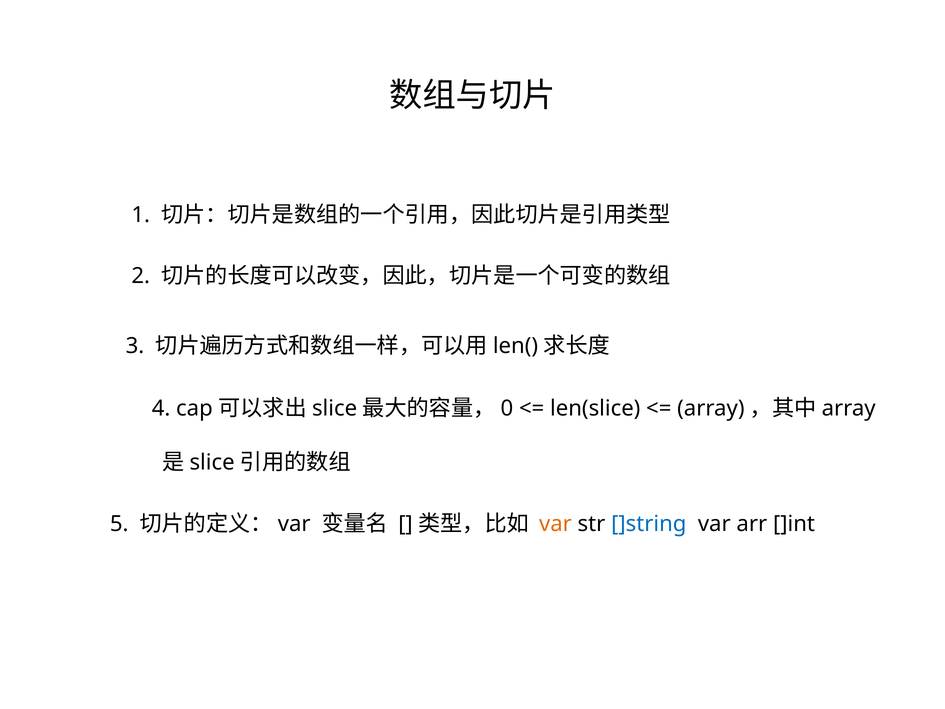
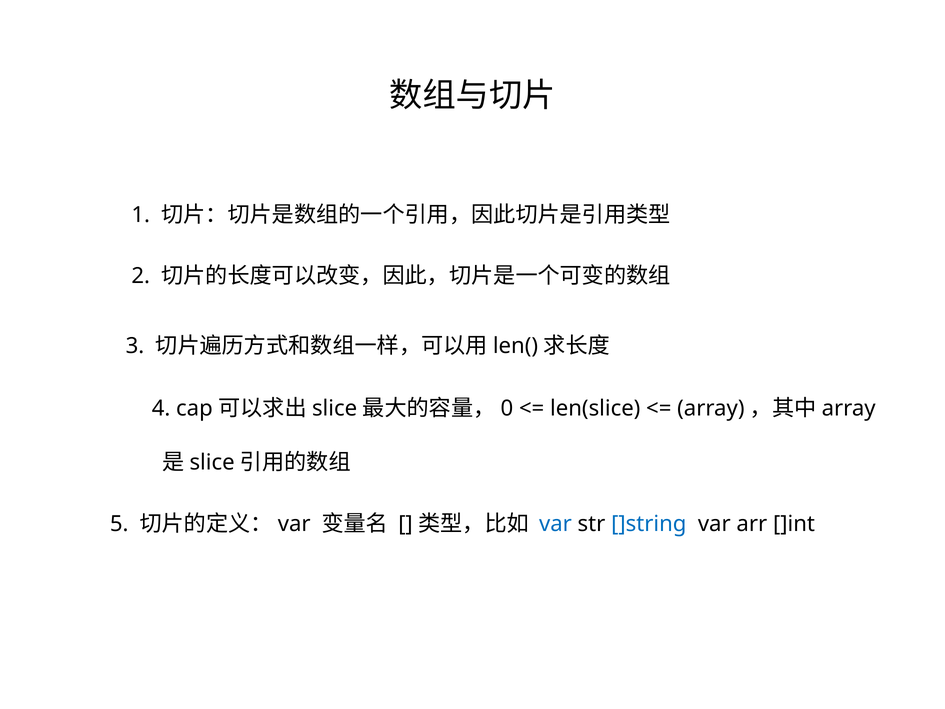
var at (555, 524) colour: orange -> blue
